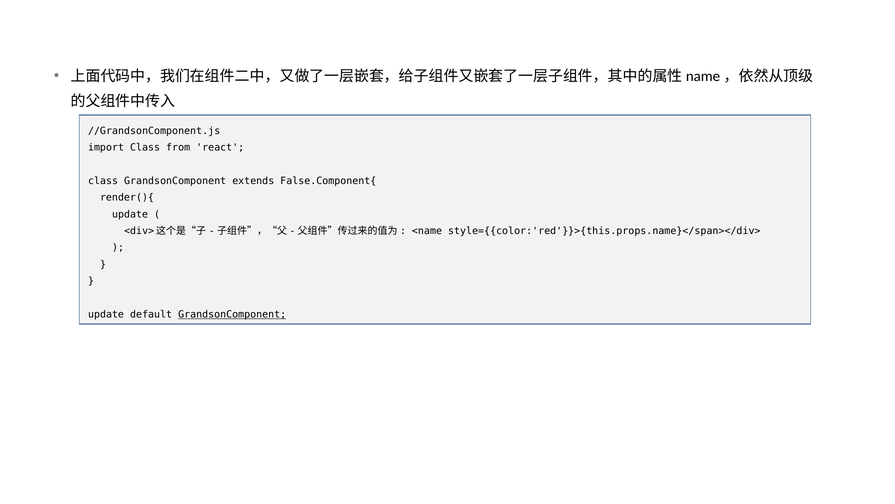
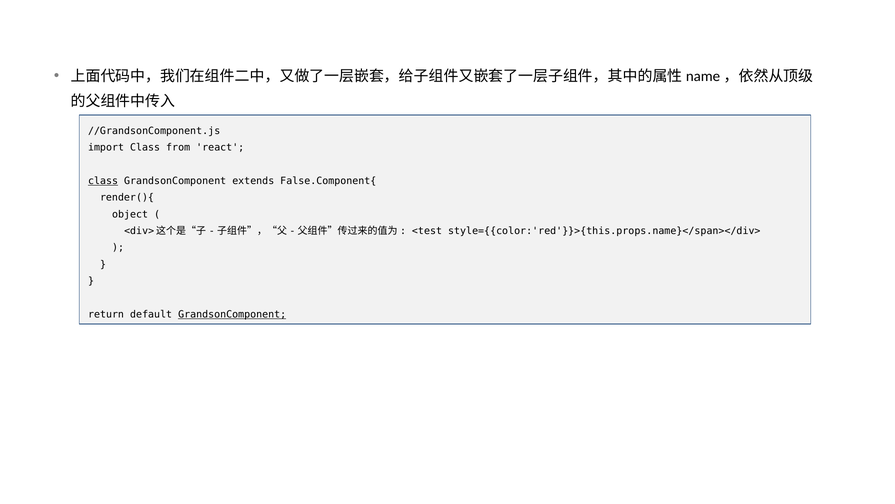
class at (103, 181) underline: none -> present
update at (130, 214): update -> object
<name: <name -> <test
update at (106, 314): update -> return
